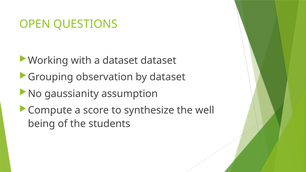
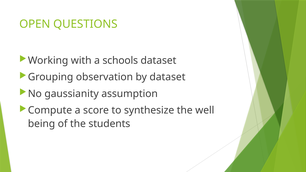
a dataset: dataset -> schools
